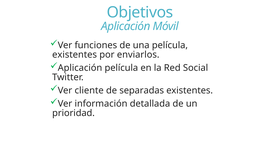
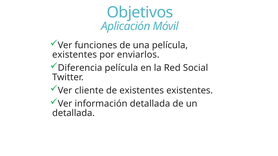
Aplicación at (80, 68): Aplicación -> Diferencia
de separadas: separadas -> existentes
prioridad at (73, 113): prioridad -> detallada
